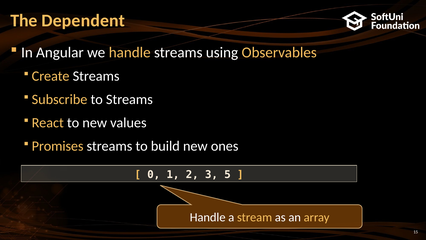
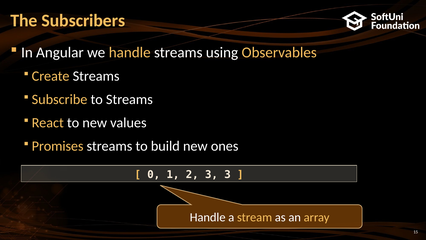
Dependent: Dependent -> Subscribers
3 5: 5 -> 3
